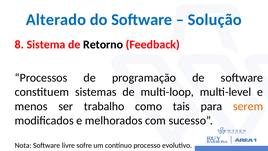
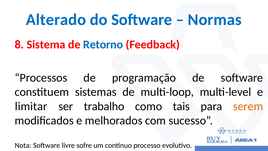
Solução: Solução -> Normas
Retorno colour: black -> blue
menos: menos -> limitar
